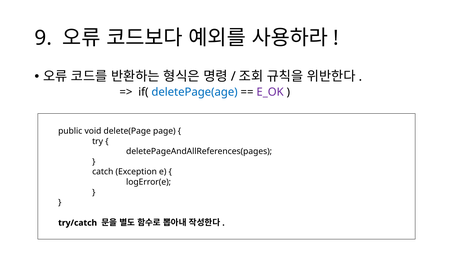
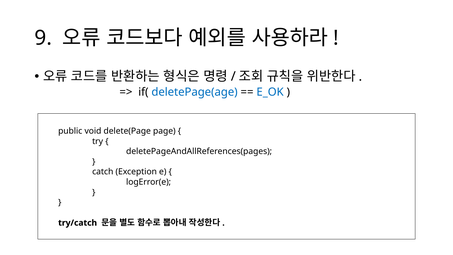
E_OK colour: purple -> blue
